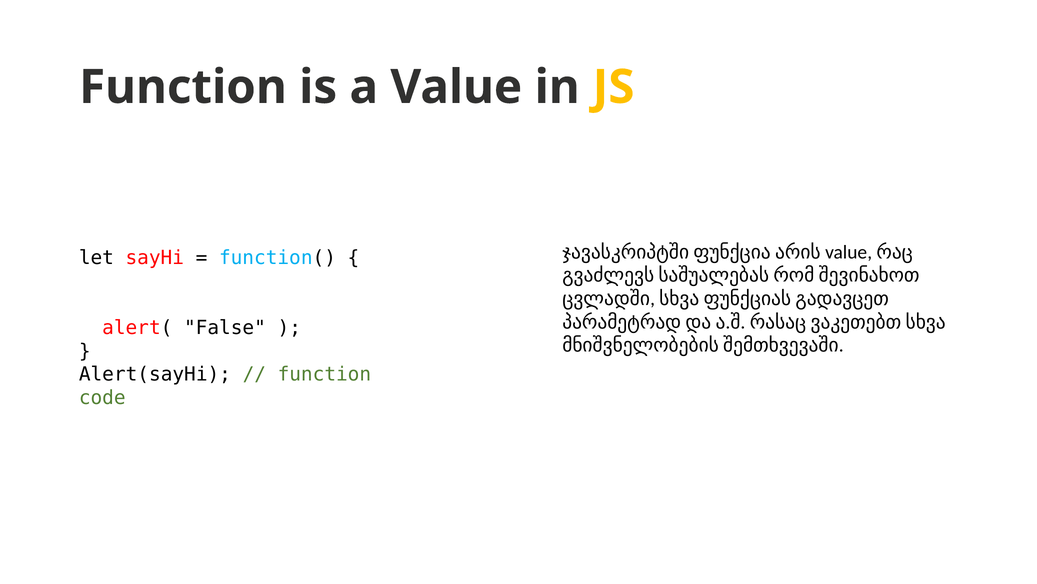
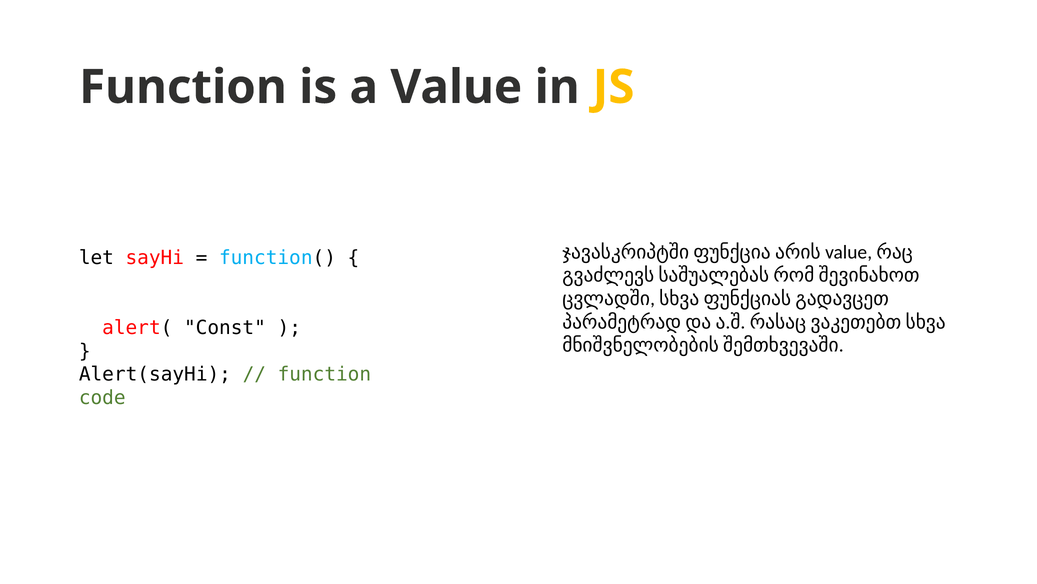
False: False -> Const
